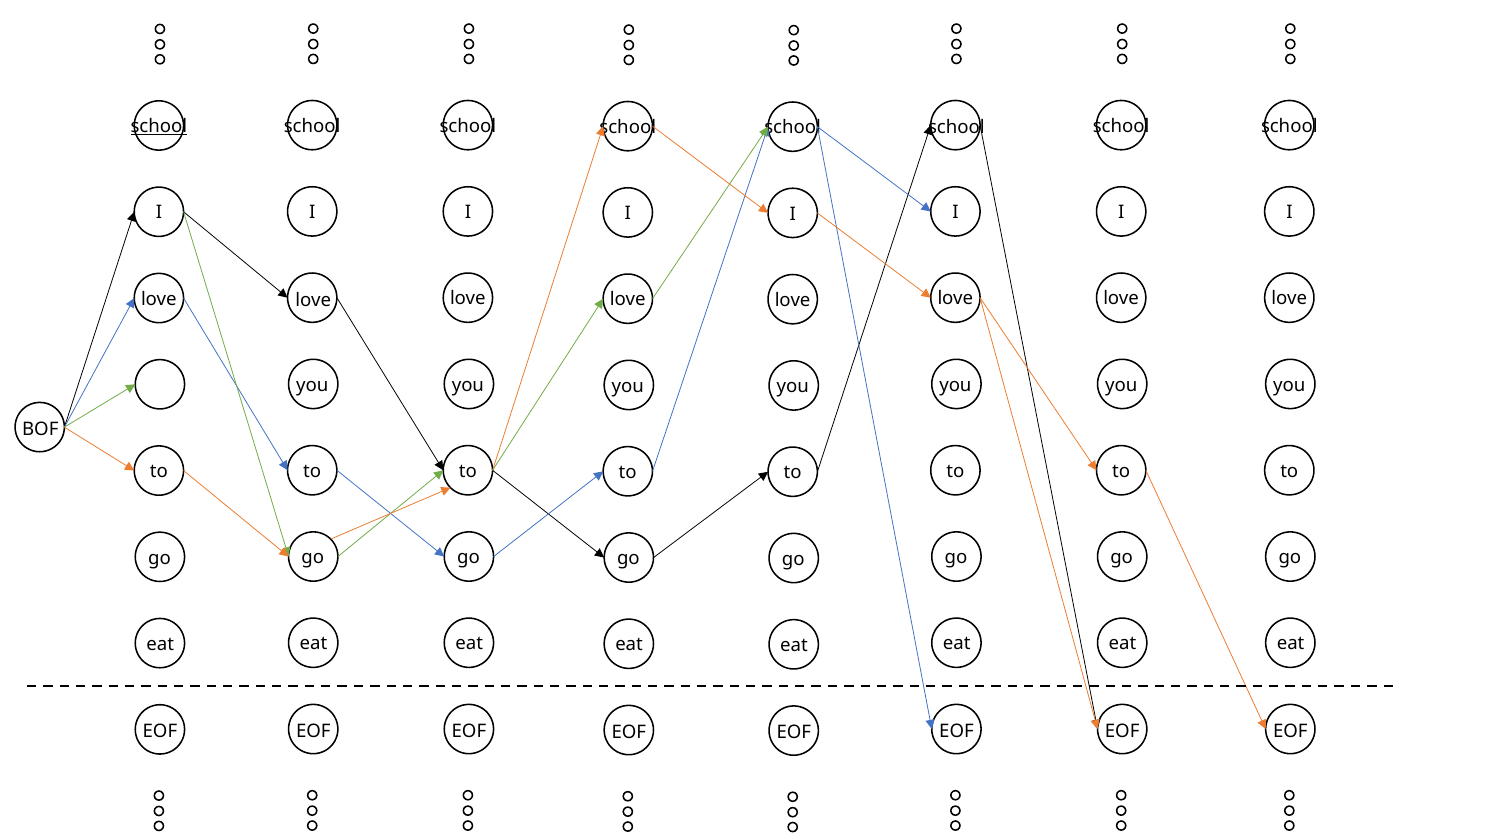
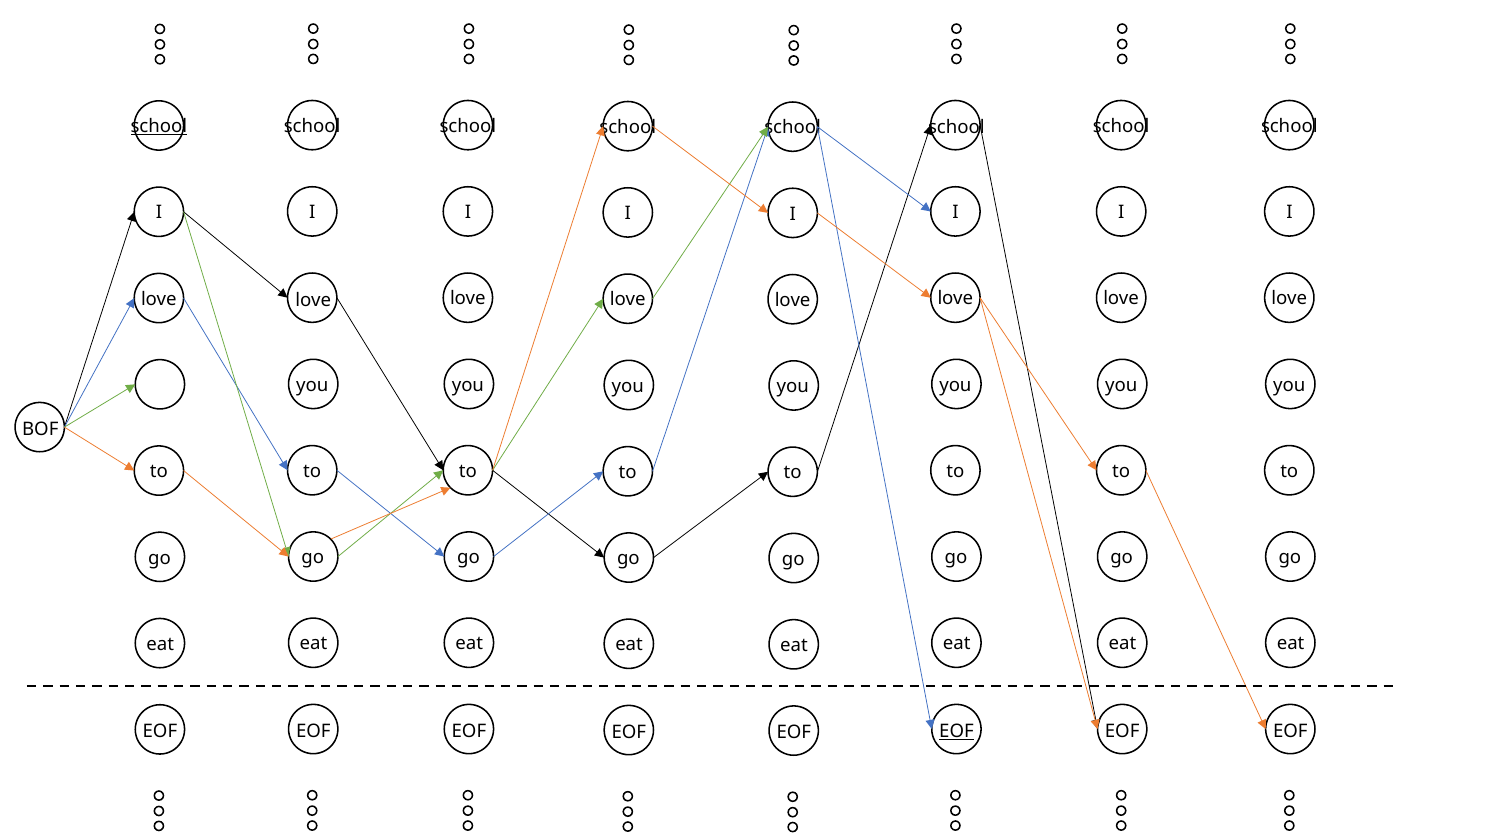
EOF at (956, 731) underline: none -> present
